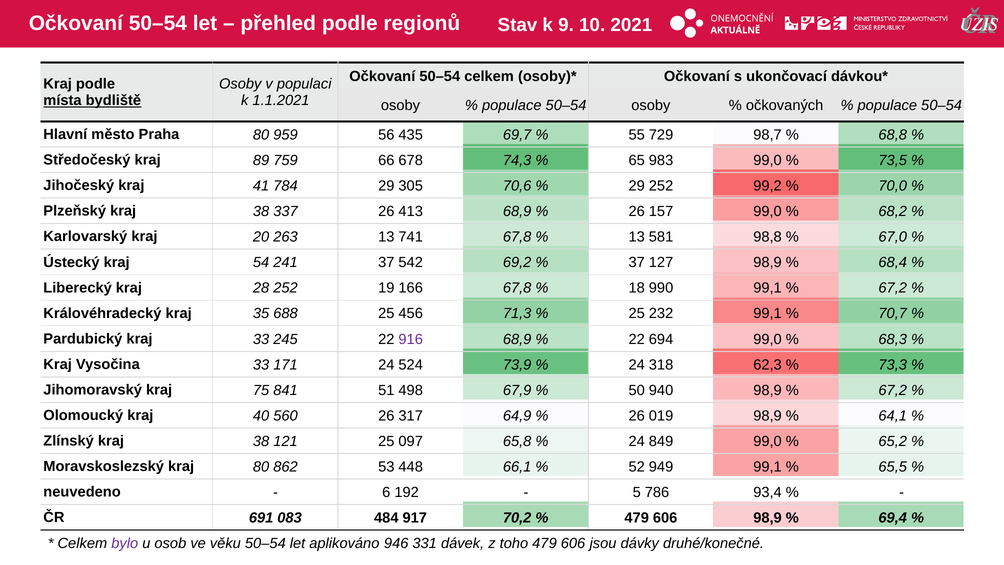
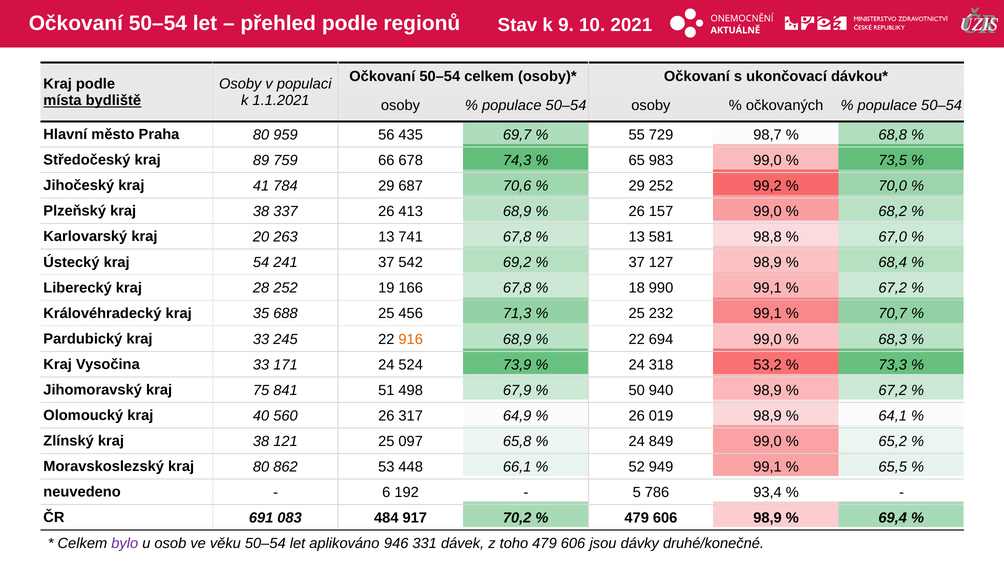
305: 305 -> 687
916 colour: purple -> orange
62,3: 62,3 -> 53,2
